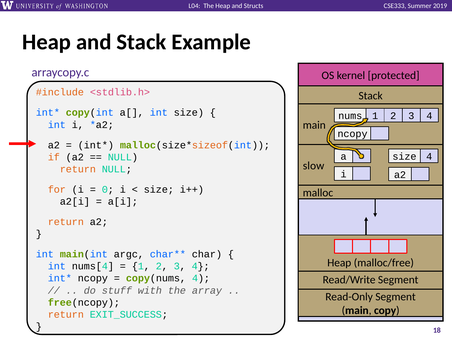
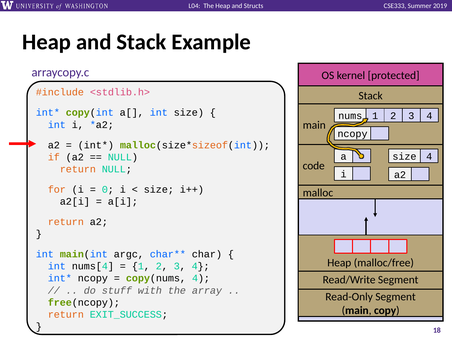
slow: slow -> code
